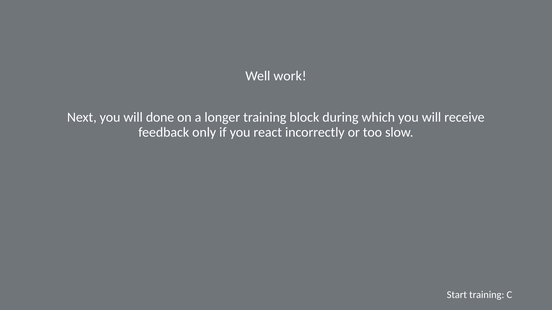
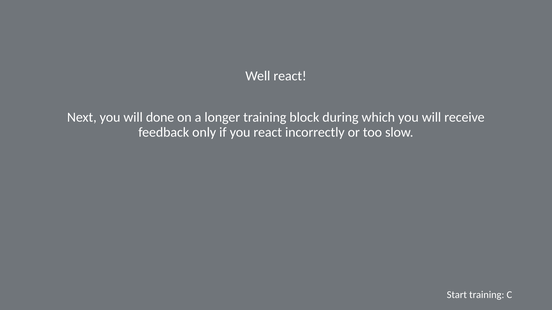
Well work: work -> react
